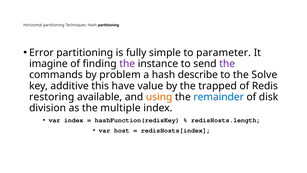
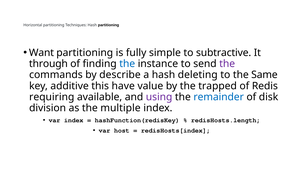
Error: Error -> Want
parameter: parameter -> subtractive
imagine: imagine -> through
the at (127, 64) colour: purple -> blue
problem: problem -> describe
describe: describe -> deleting
Solve: Solve -> Same
restoring: restoring -> requiring
using colour: orange -> purple
